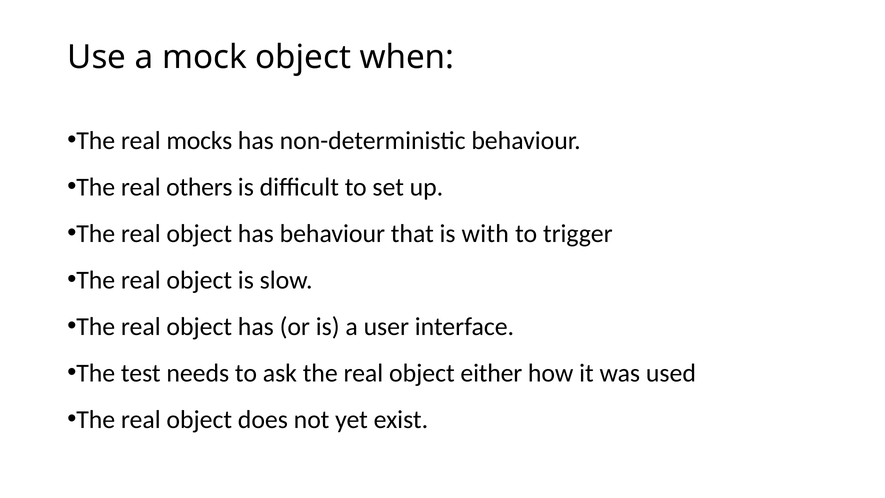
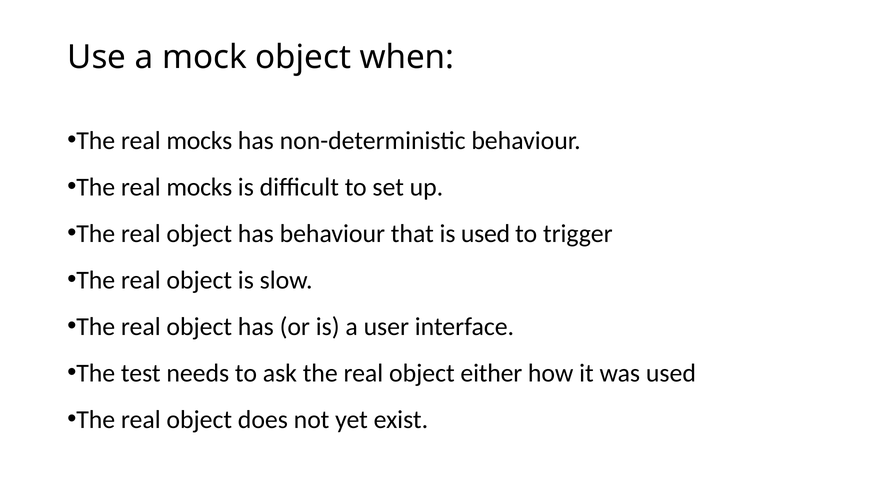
others at (199, 187): others -> mocks
is with: with -> used
